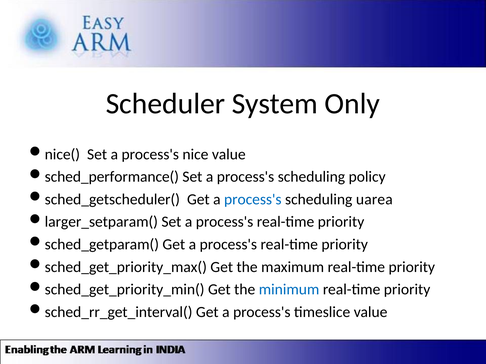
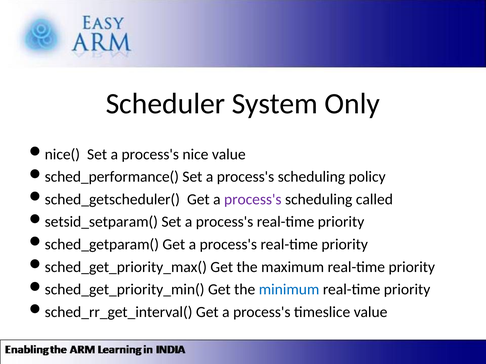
process's at (253, 200) colour: blue -> purple
uarea: uarea -> called
larger_setparam(: larger_setparam( -> setsid_setparam(
